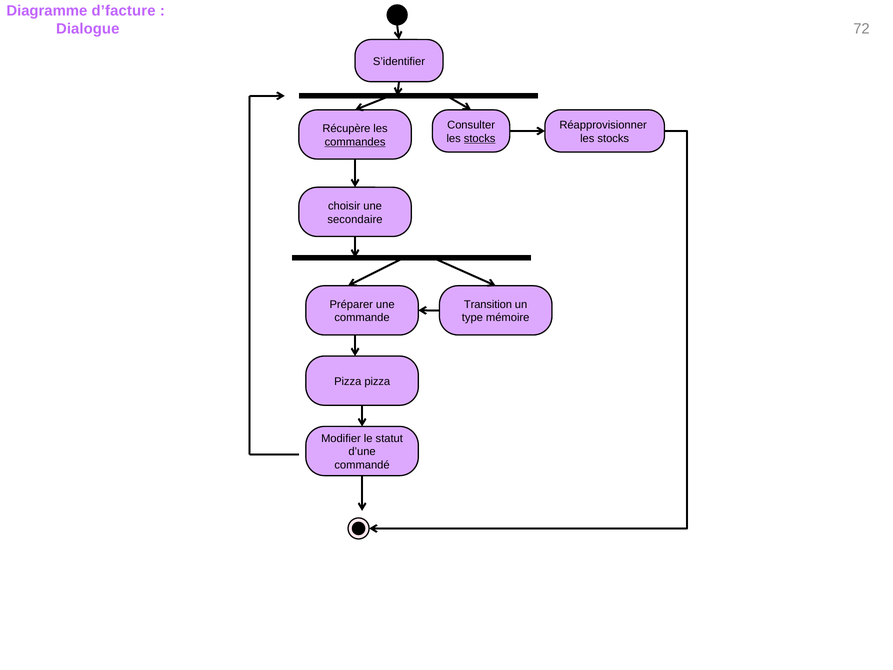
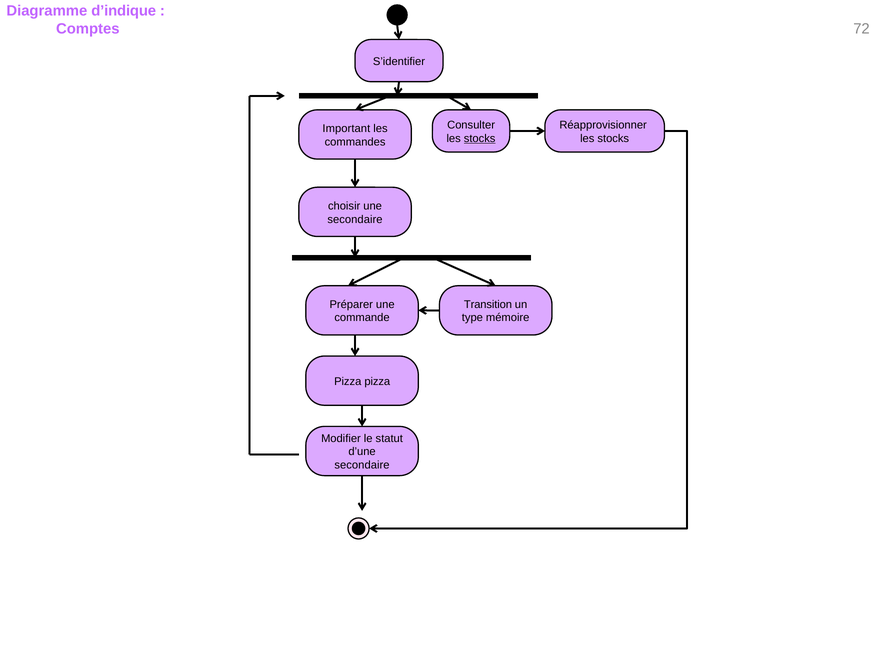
d’facture: d’facture -> d’indique
Dialogue: Dialogue -> Comptes
Récupère: Récupère -> Important
commandes underline: present -> none
commandé at (362, 465): commandé -> secondaire
